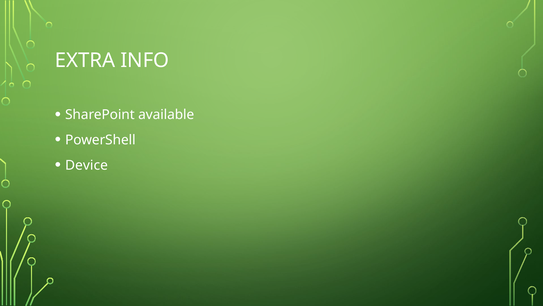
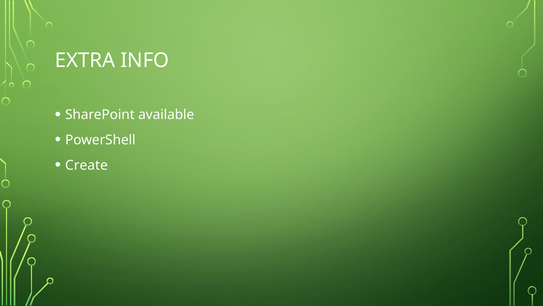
Device: Device -> Create
